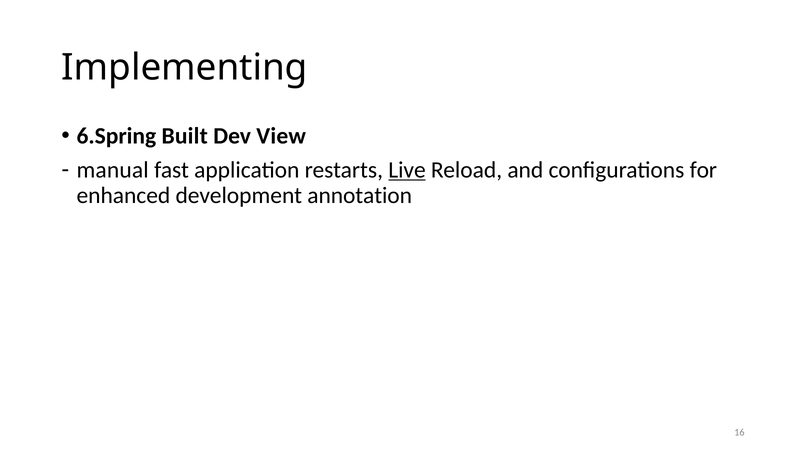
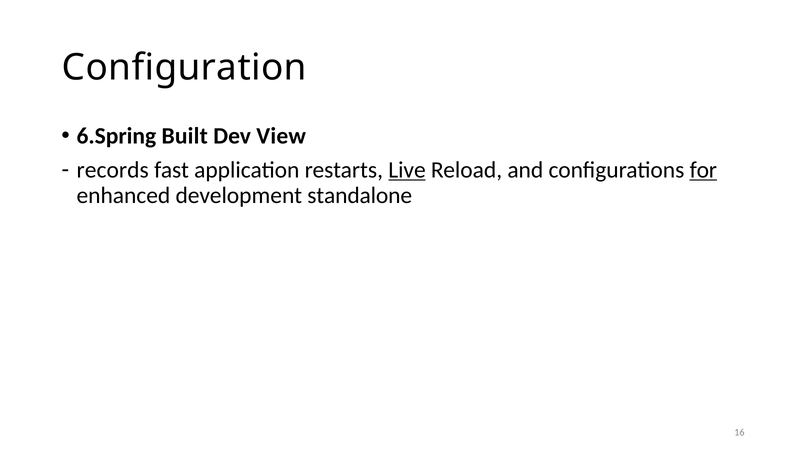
Implementing: Implementing -> Configuration
manual: manual -> records
for underline: none -> present
annotation: annotation -> standalone
